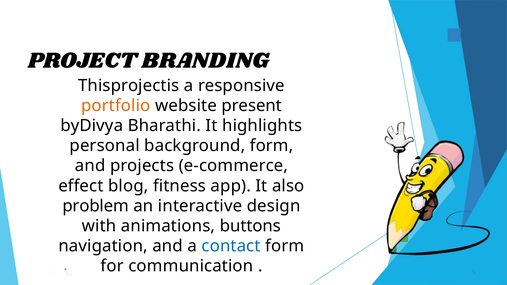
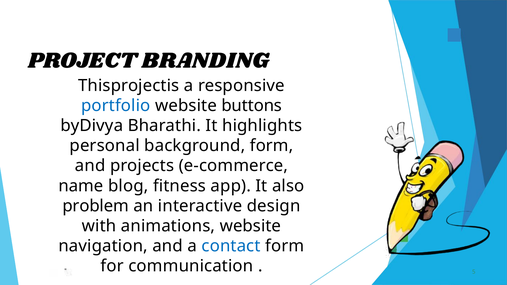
portfolio colour: orange -> blue
present: present -> buttons
effect: effect -> name
animations buttons: buttons -> website
